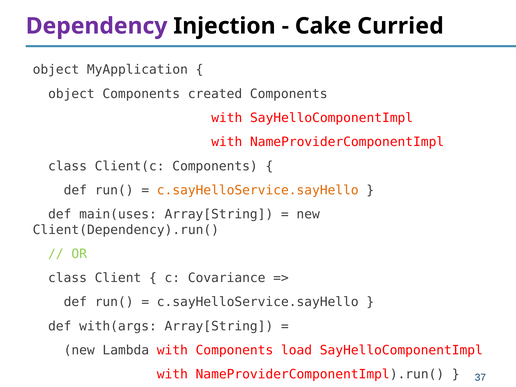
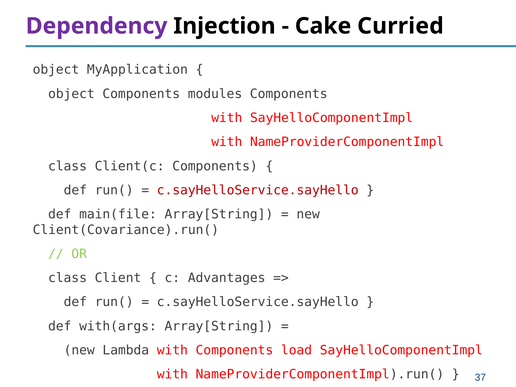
created: created -> modules
c.sayHelloService.sayHello at (258, 190) colour: orange -> red
main(uses: main(uses -> main(file
Client(Dependency).run(: Client(Dependency).run( -> Client(Covariance).run(
Covariance: Covariance -> Advantages
